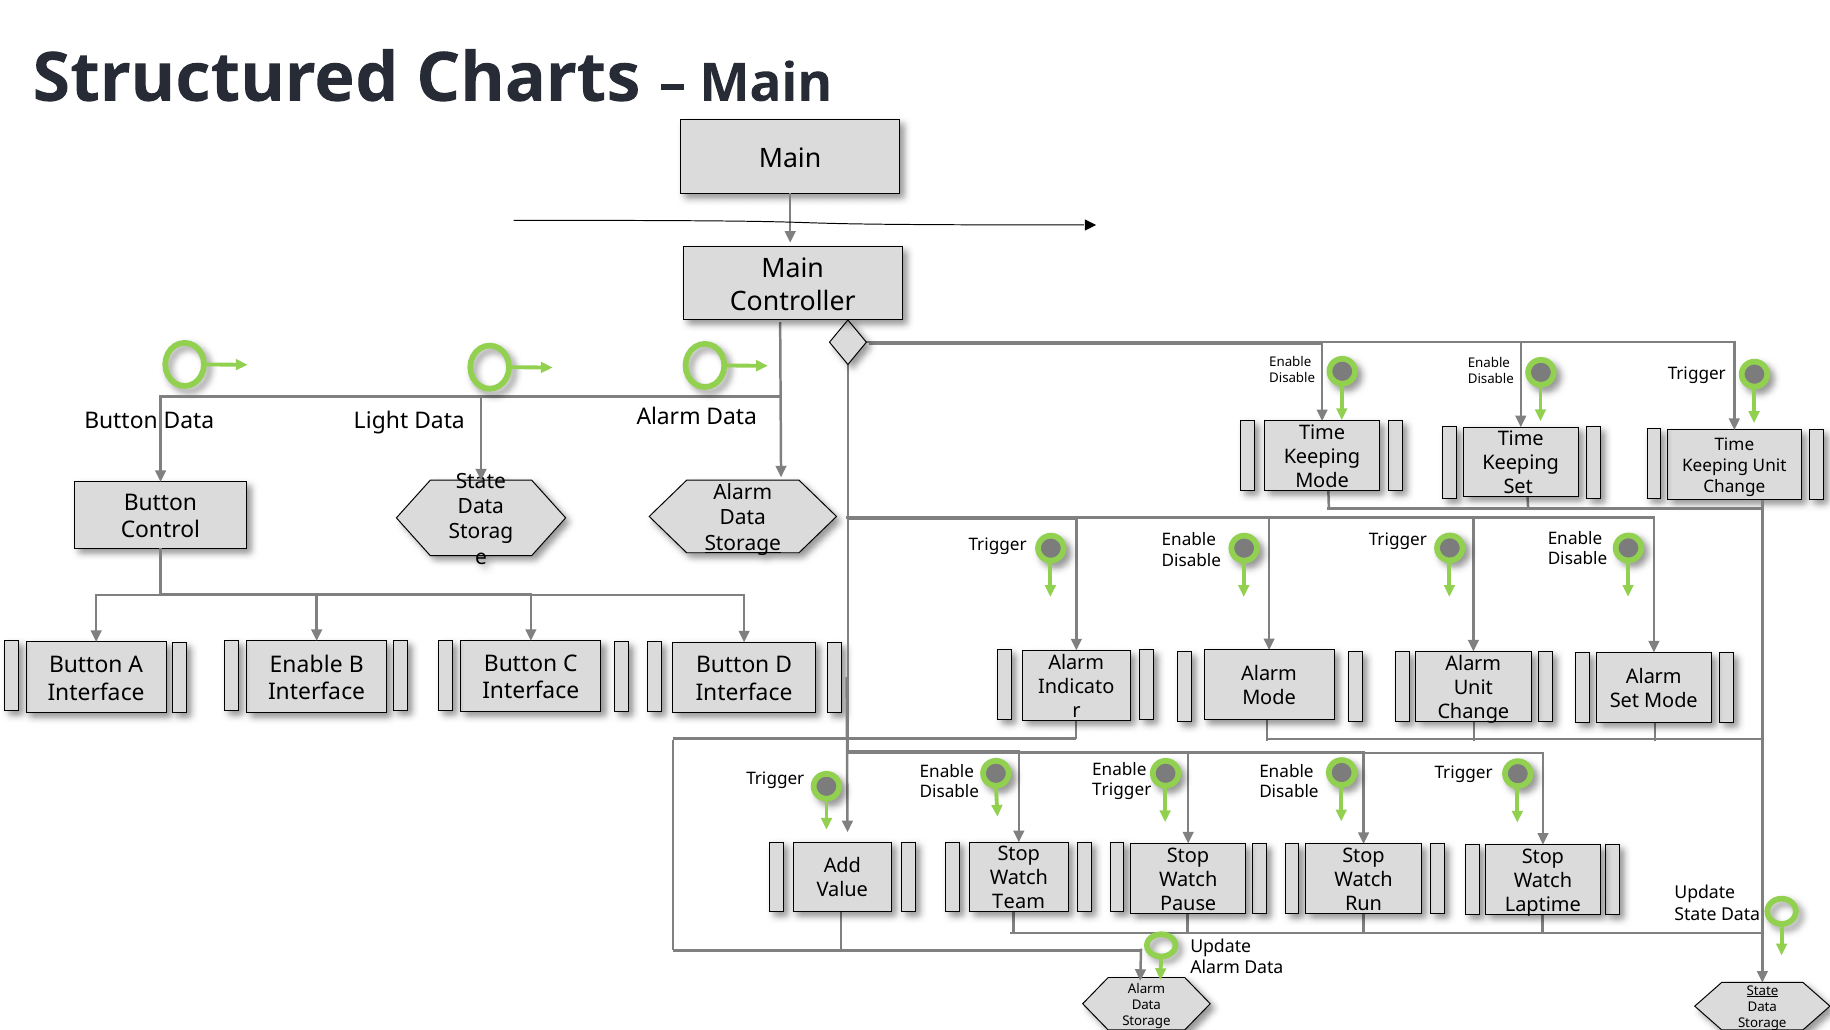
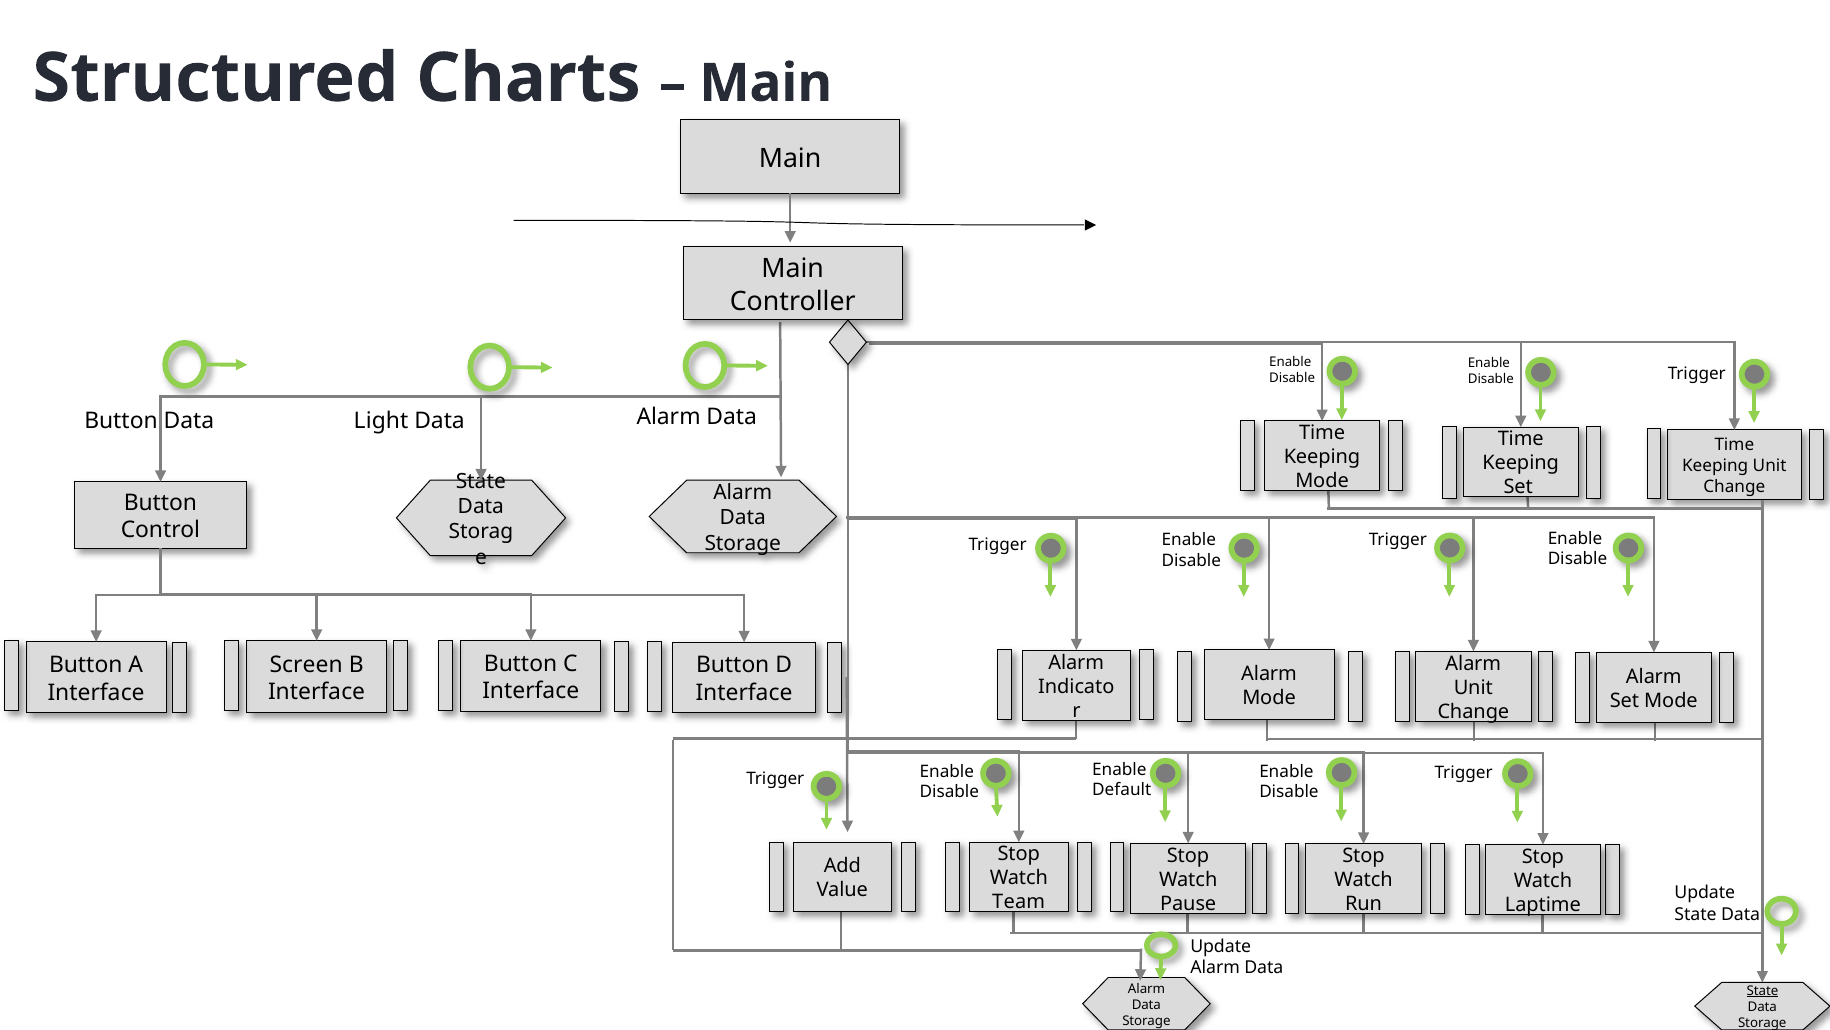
Storage at (743, 543) underline: present -> none
Enable at (306, 664): Enable -> Screen
Trigger at (1122, 790): Trigger -> Default
